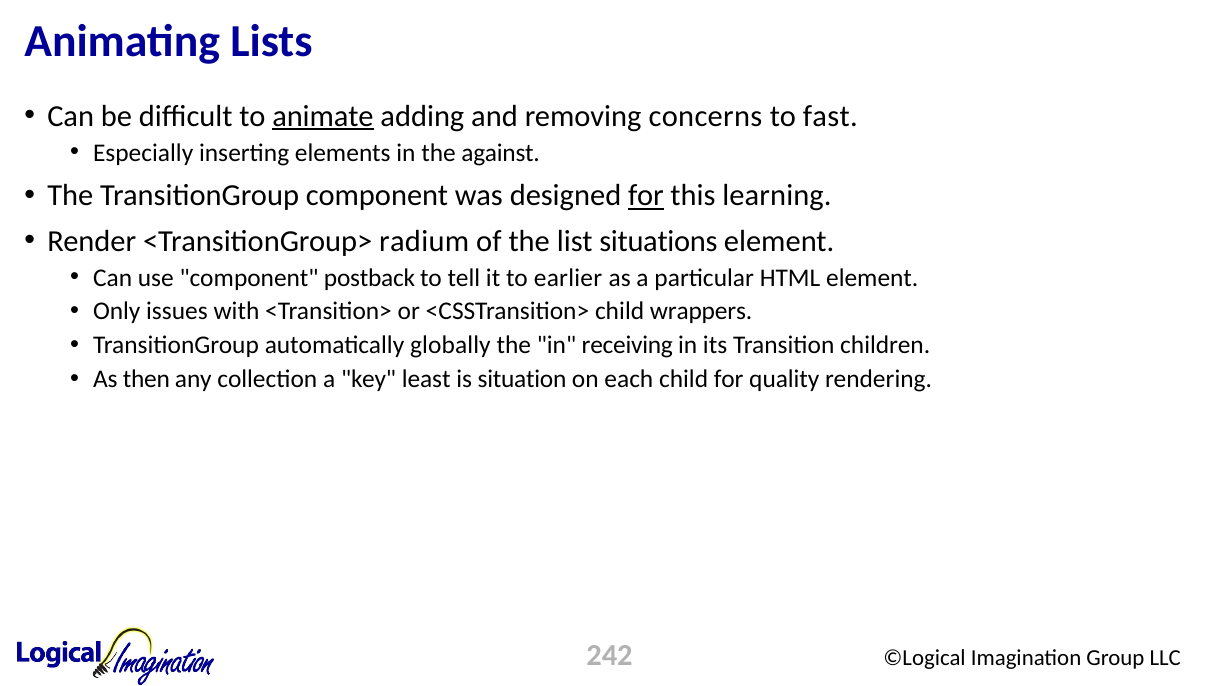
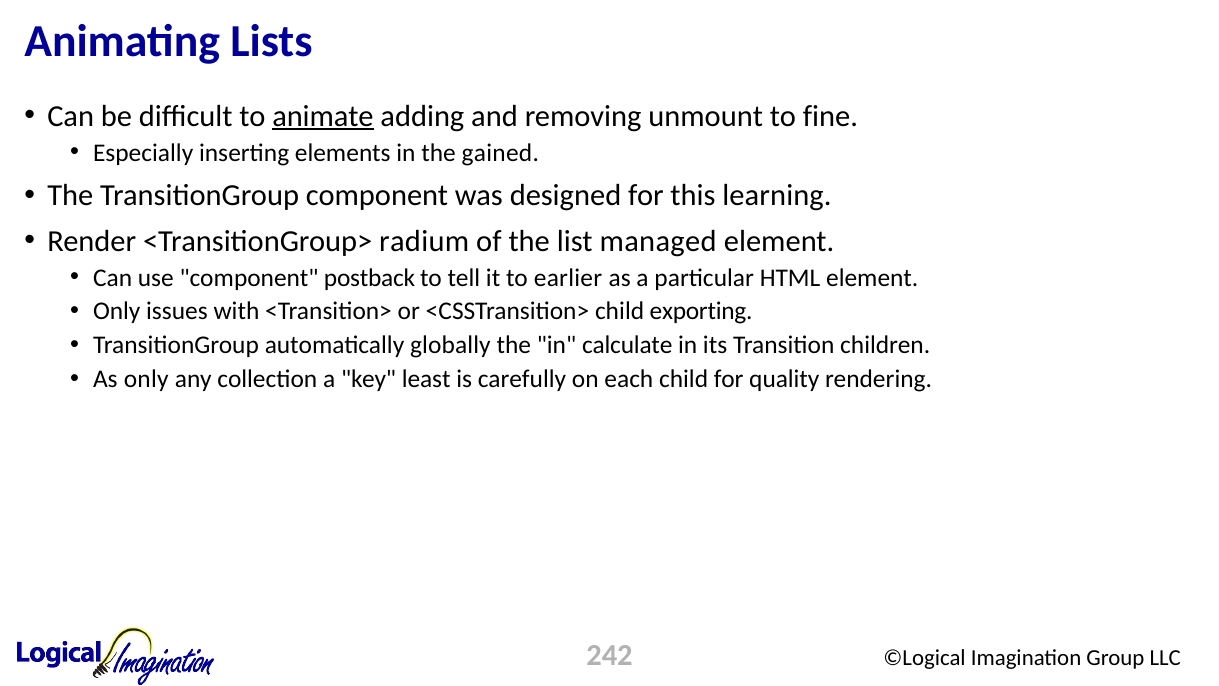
concerns: concerns -> unmount
fast: fast -> fine
against: against -> gained
for at (646, 195) underline: present -> none
situations: situations -> managed
wrappers: wrappers -> exporting
receiving: receiving -> calculate
As then: then -> only
situation: situation -> carefully
